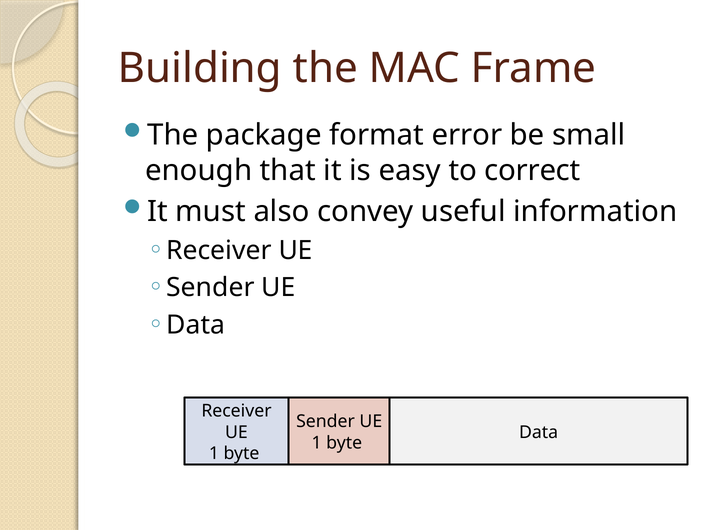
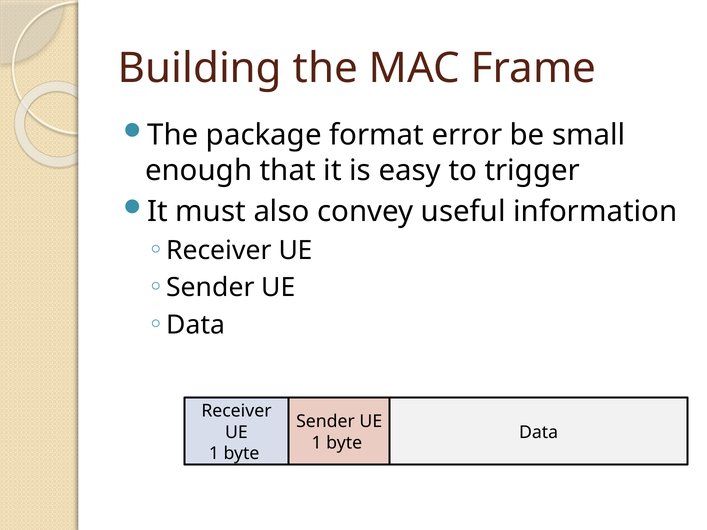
correct: correct -> trigger
